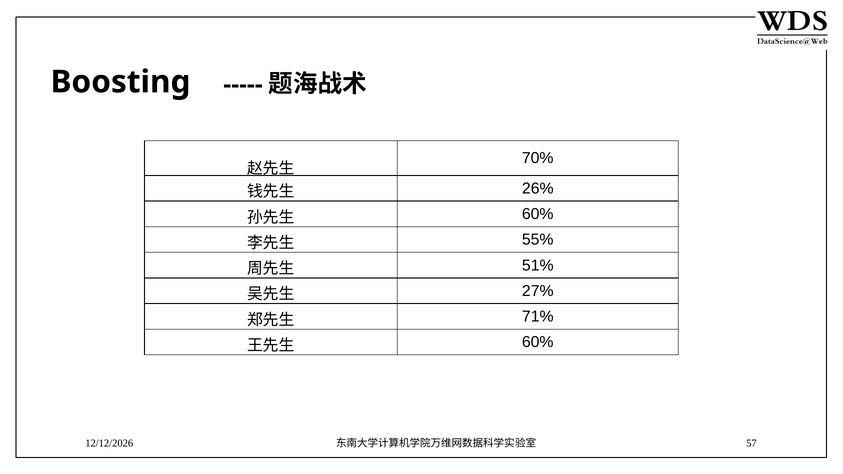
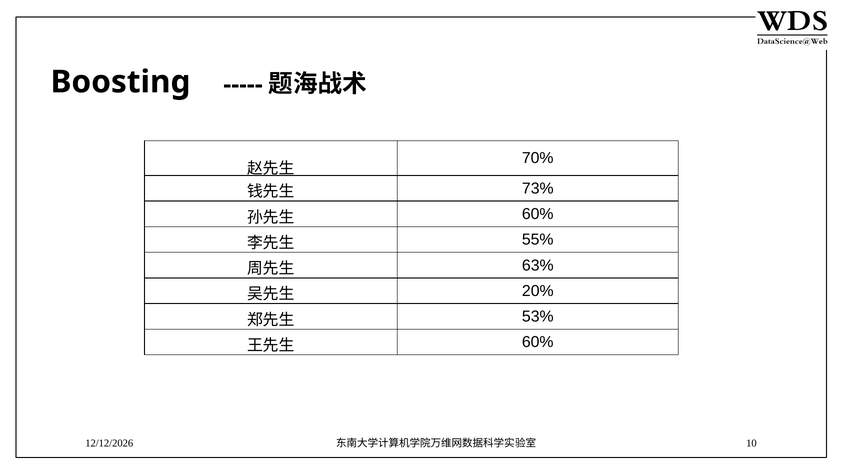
26%: 26% -> 73%
51%: 51% -> 63%
27%: 27% -> 20%
71%: 71% -> 53%
57: 57 -> 10
